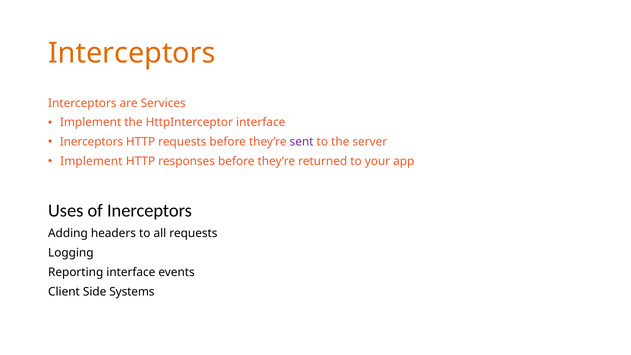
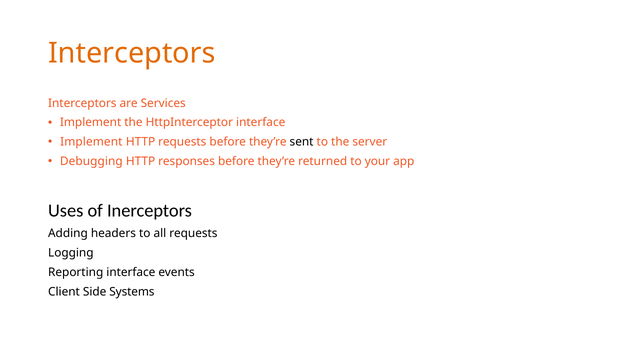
Inerceptors at (91, 142): Inerceptors -> Implement
sent colour: purple -> black
Implement at (91, 161): Implement -> Debugging
